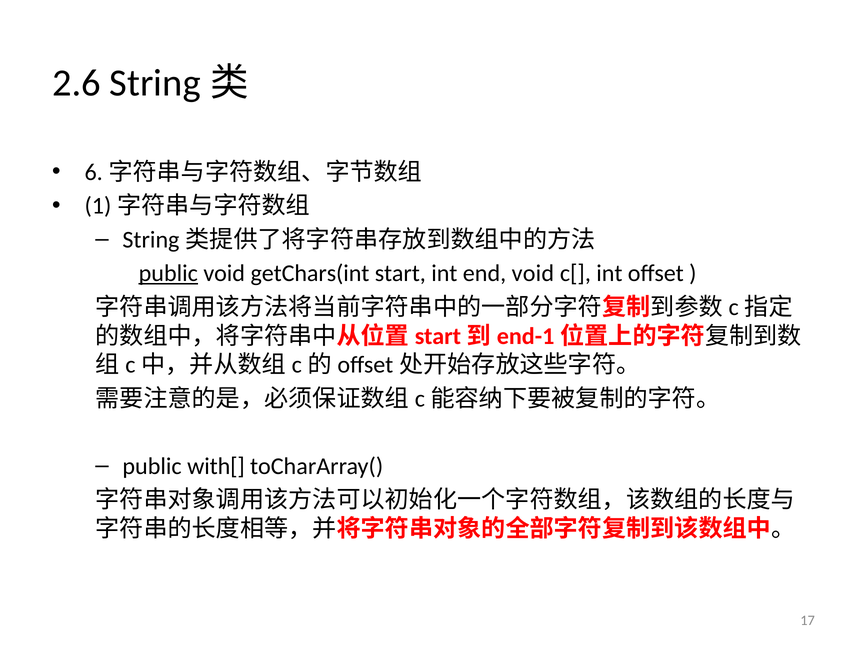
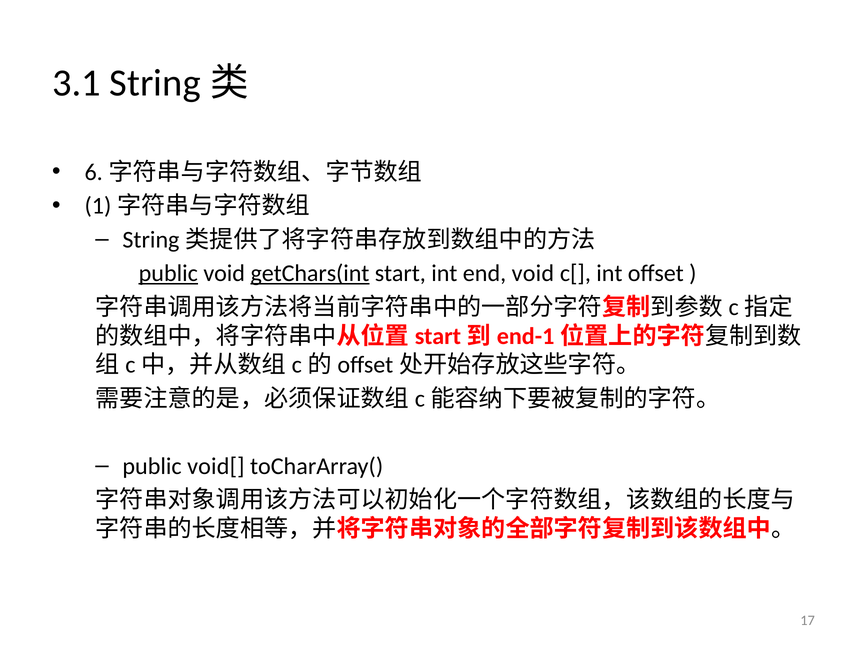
2.6: 2.6 -> 3.1
getChars(int underline: none -> present
with[: with[ -> void[
